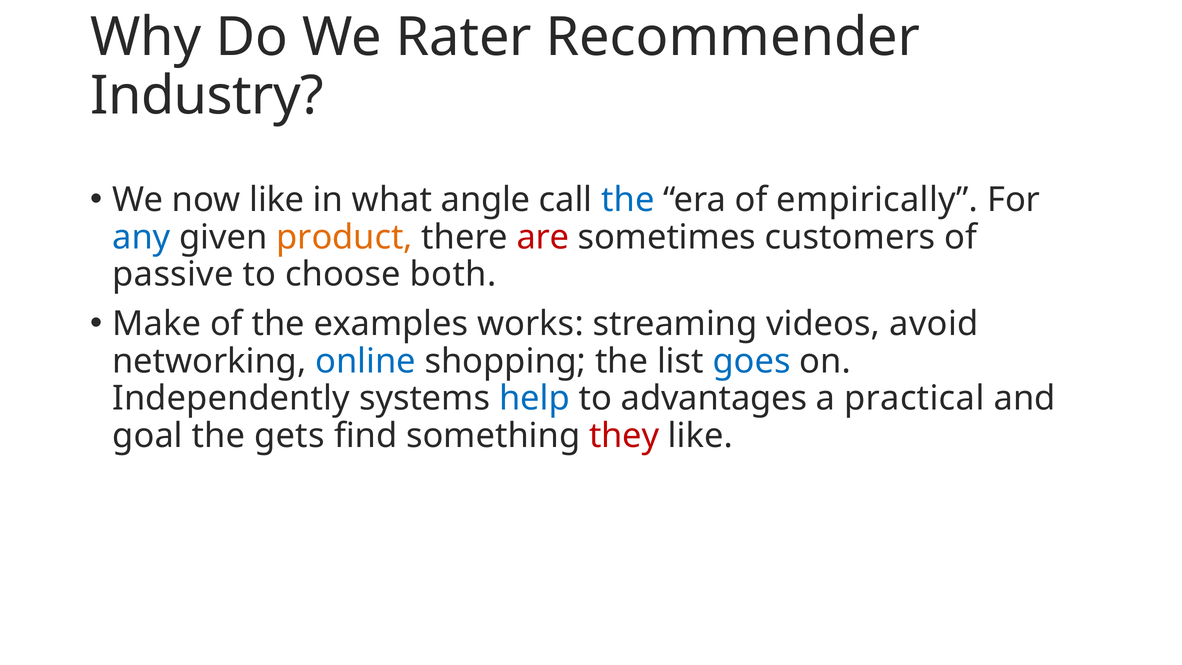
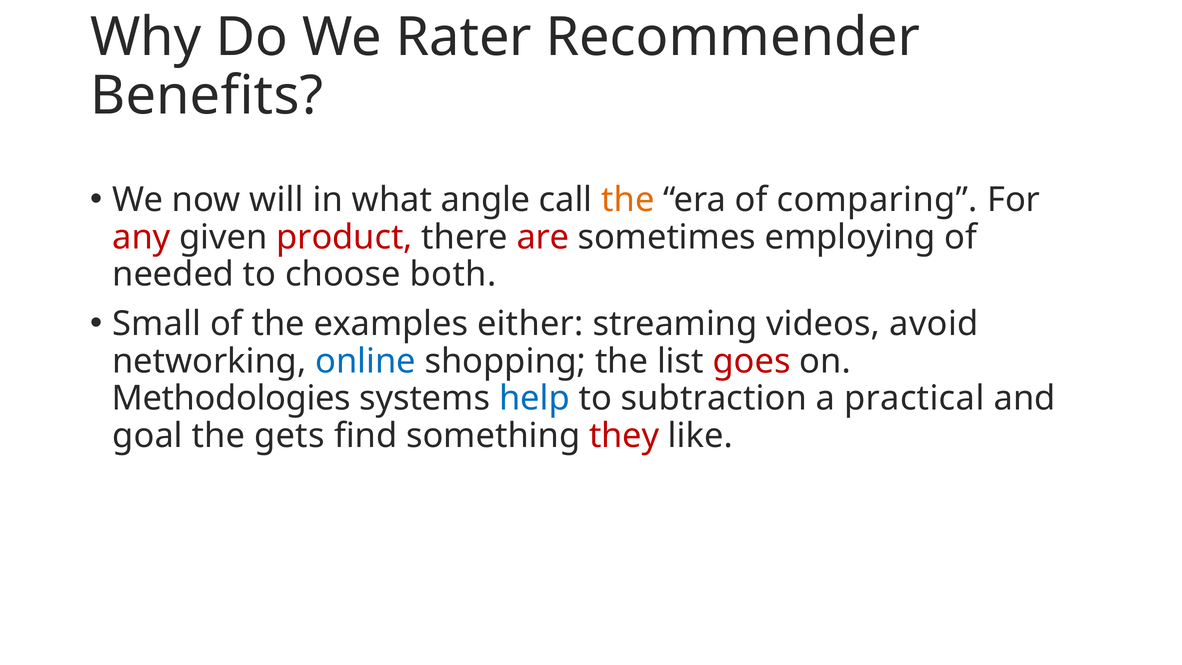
Industry: Industry -> Benefits
now like: like -> will
the at (628, 200) colour: blue -> orange
empirically: empirically -> comparing
any colour: blue -> red
product colour: orange -> red
customers: customers -> employing
passive: passive -> needed
Make: Make -> Small
works: works -> either
goes colour: blue -> red
Independently: Independently -> Methodologies
advantages: advantages -> subtraction
